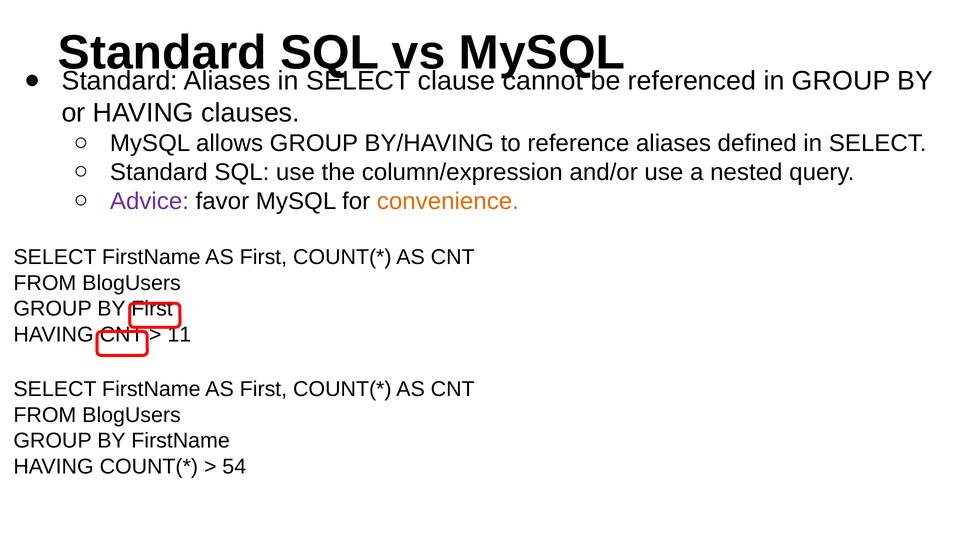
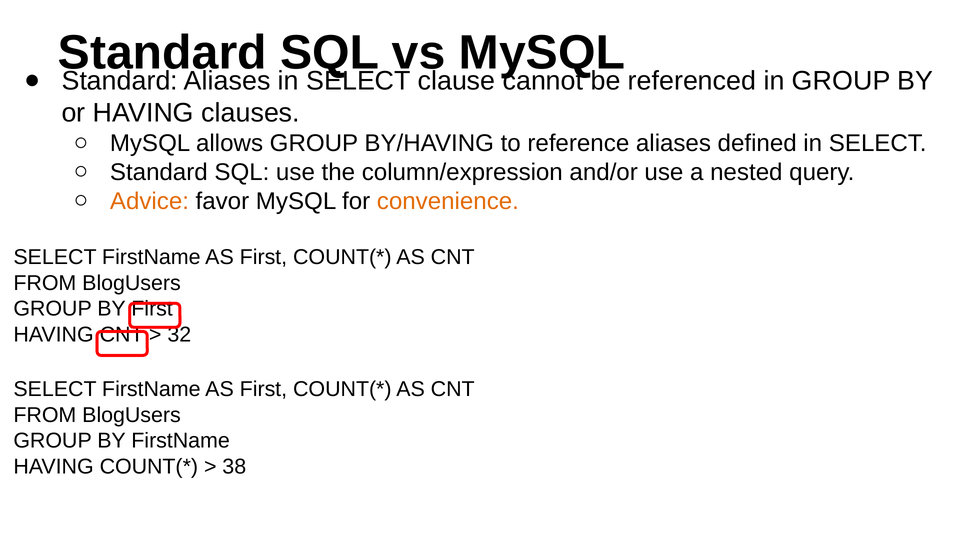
Advice colour: purple -> orange
11: 11 -> 32
54: 54 -> 38
